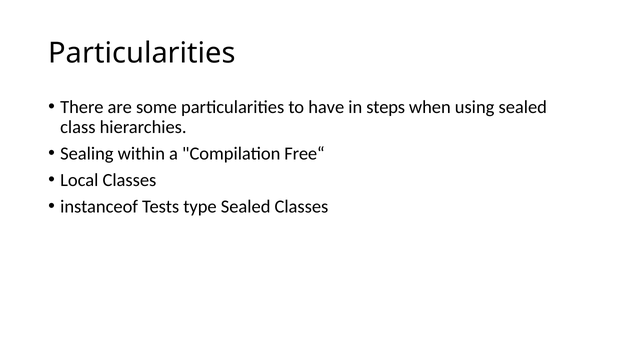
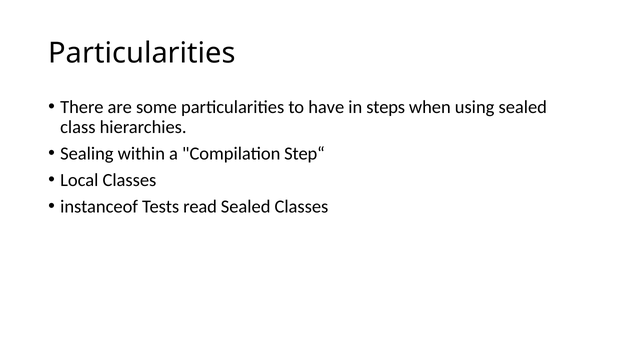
Free“: Free“ -> Step“
type: type -> read
